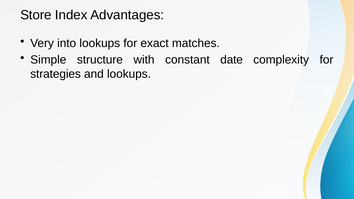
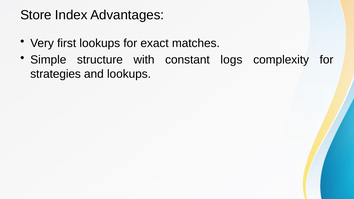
into: into -> first
date: date -> logs
